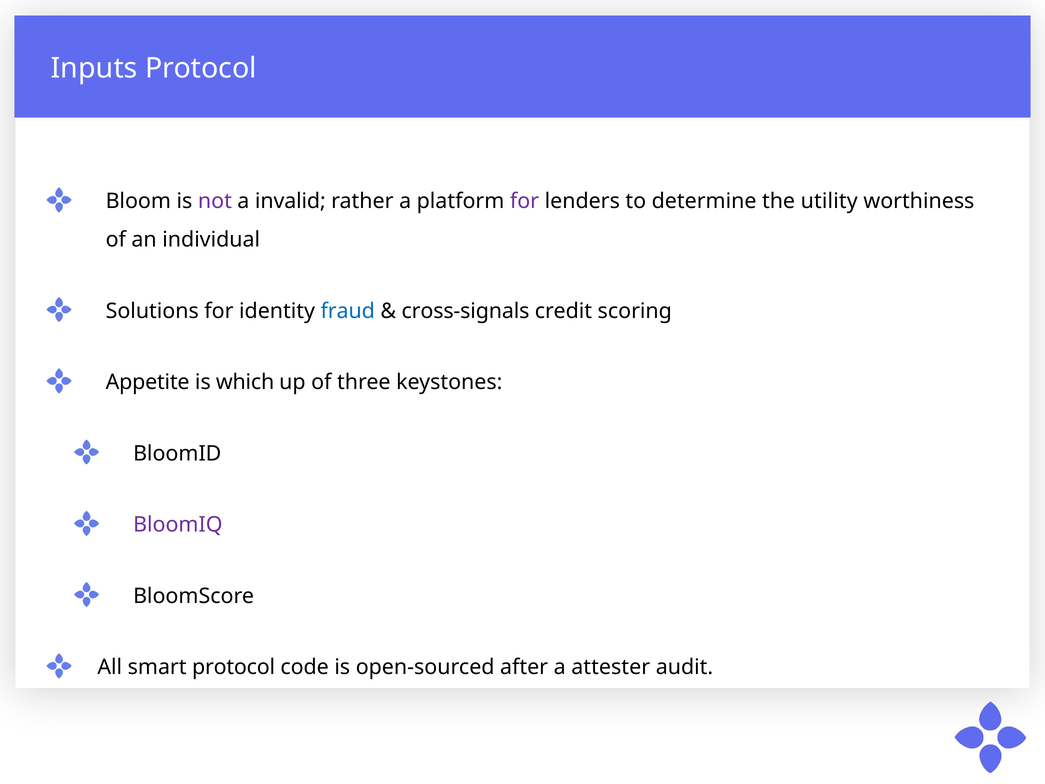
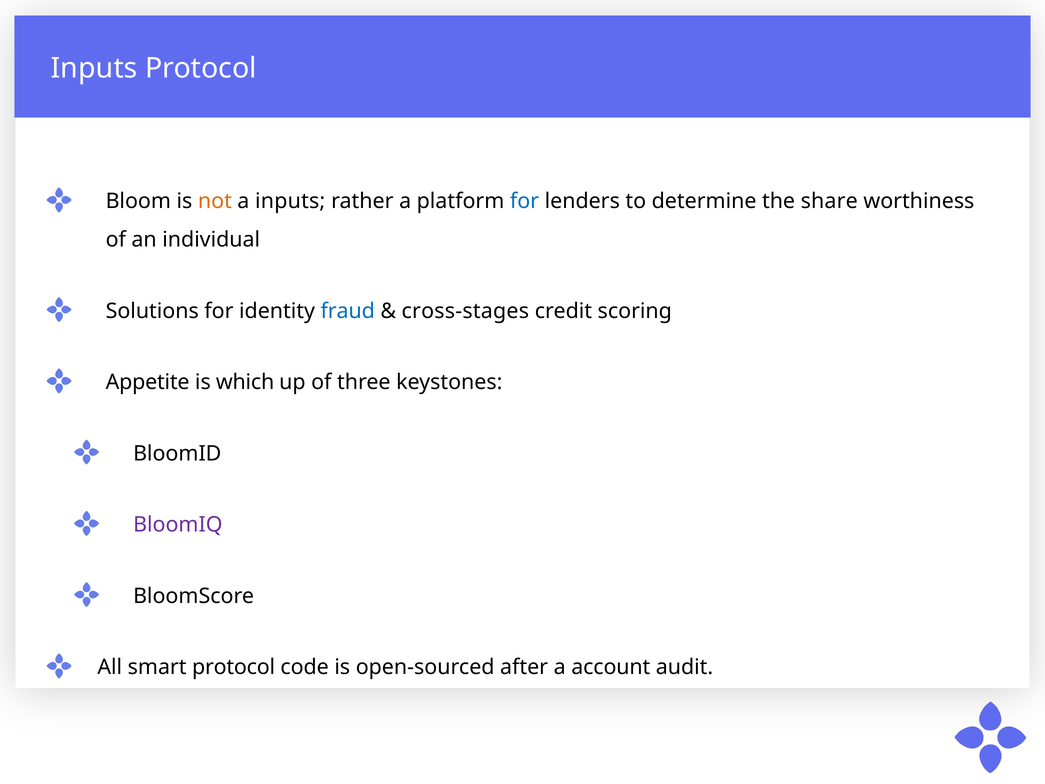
not colour: purple -> orange
a invalid: invalid -> inputs
for at (524, 201) colour: purple -> blue
utility: utility -> share
cross-signals: cross-signals -> cross-stages
attester: attester -> account
